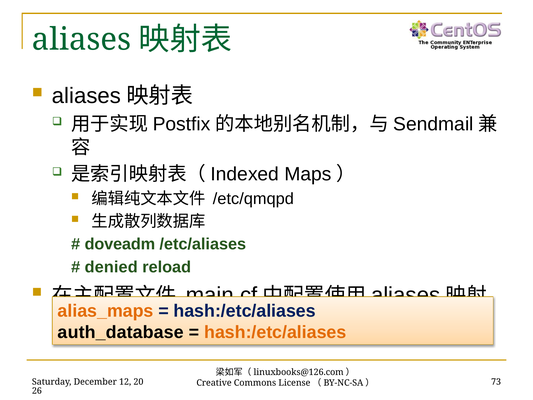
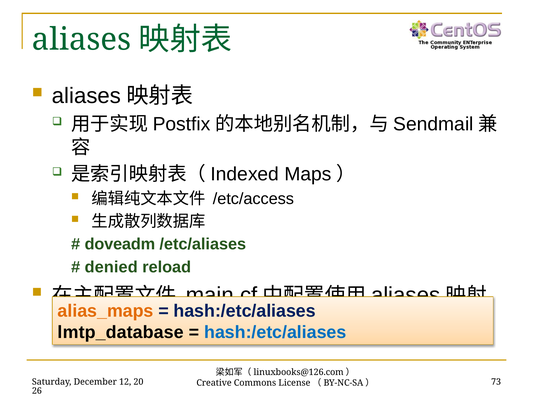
/etc/qmqpd: /etc/qmqpd -> /etc/access
auth_database: auth_database -> lmtp_database
hash:/etc/aliases at (275, 332) colour: orange -> blue
